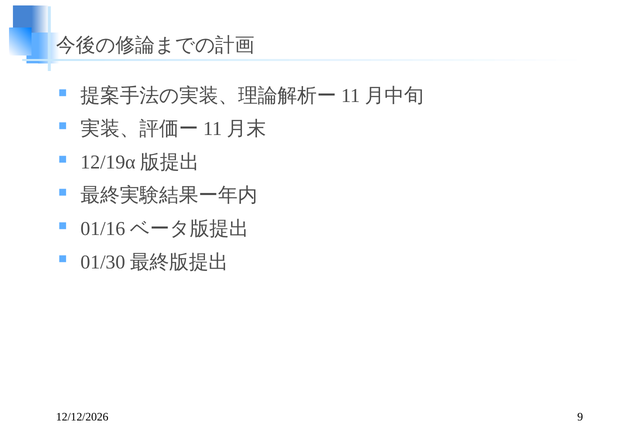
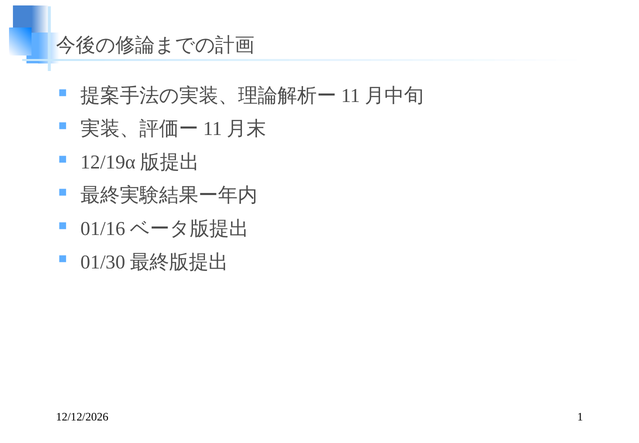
9: 9 -> 1
